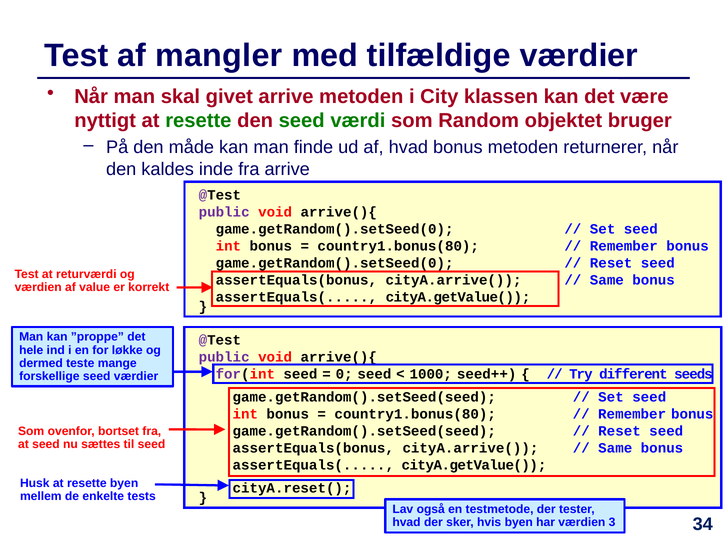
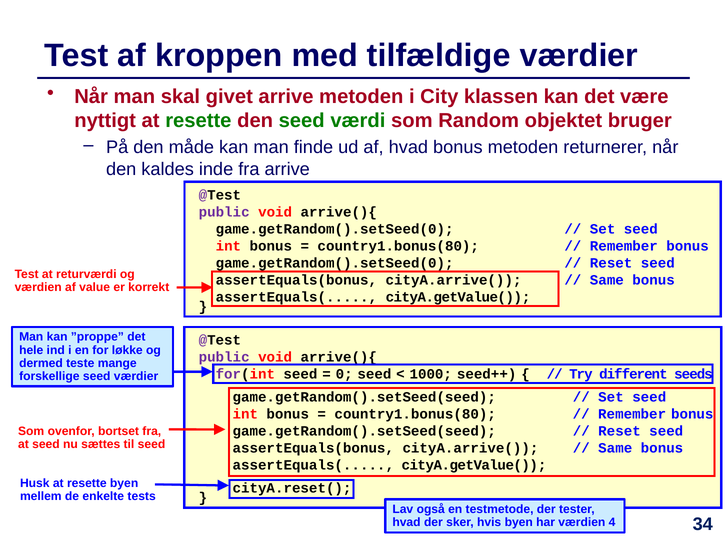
mangler: mangler -> kroppen
3: 3 -> 4
